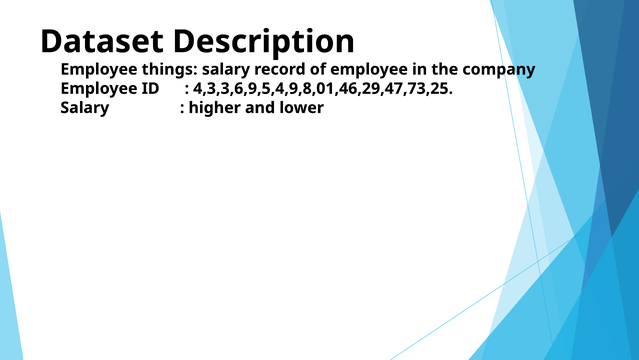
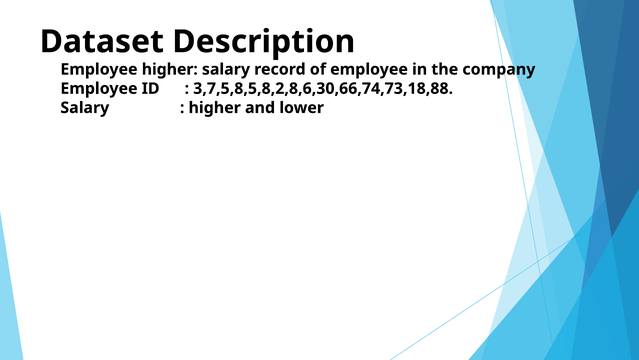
Employee things: things -> higher
4,3,3,6,9,5,4,9,8,01,46,29,47,73,25: 4,3,3,6,9,5,4,9,8,01,46,29,47,73,25 -> 3,7,5,8,5,8,2,8,6,30,66,74,73,18,88
